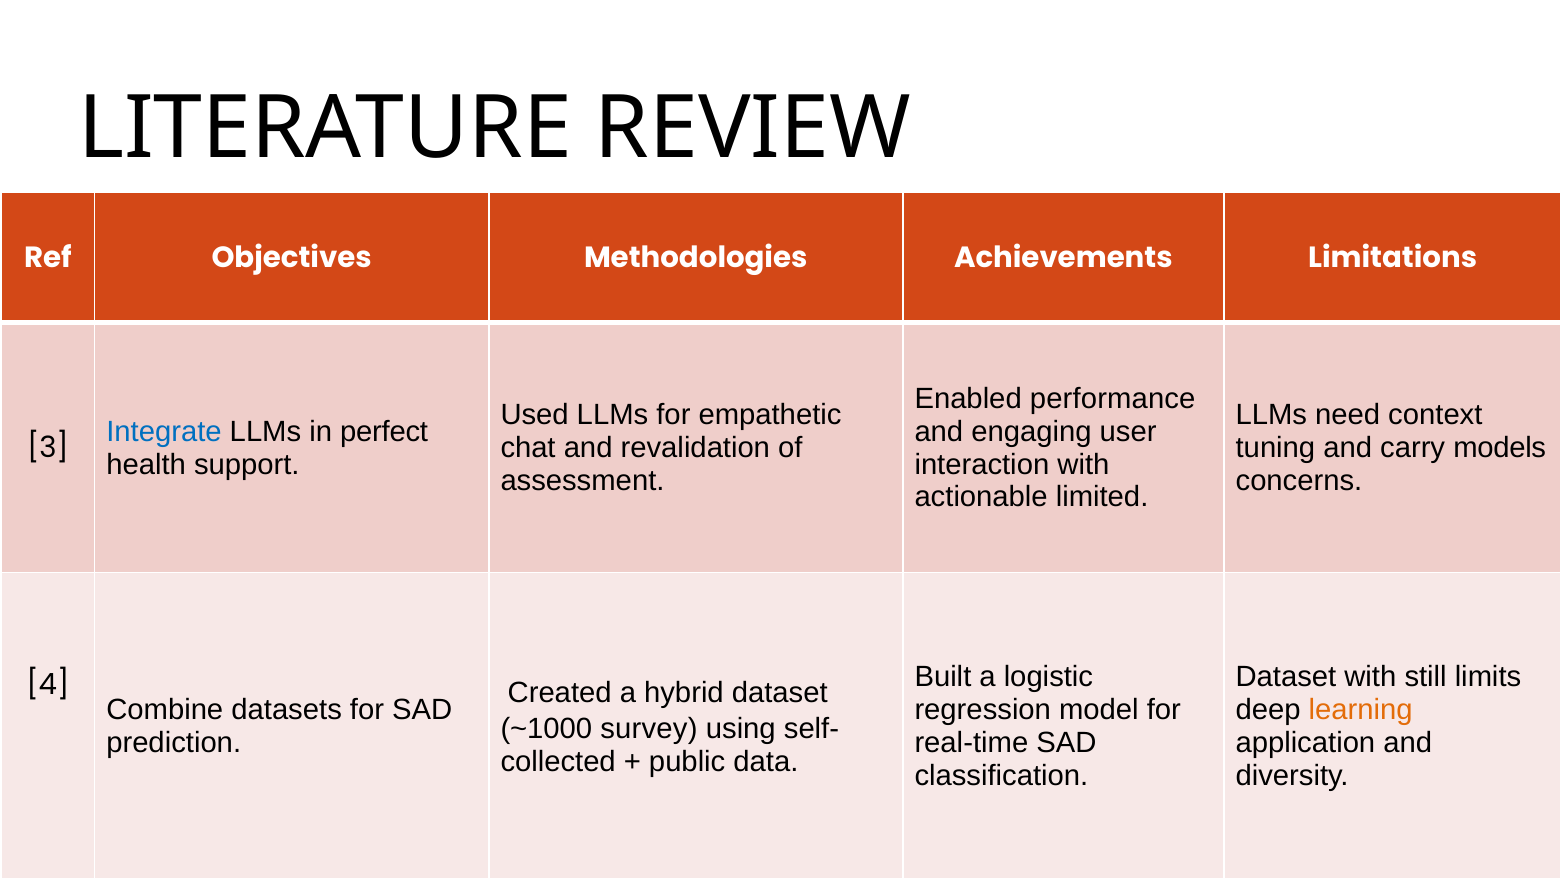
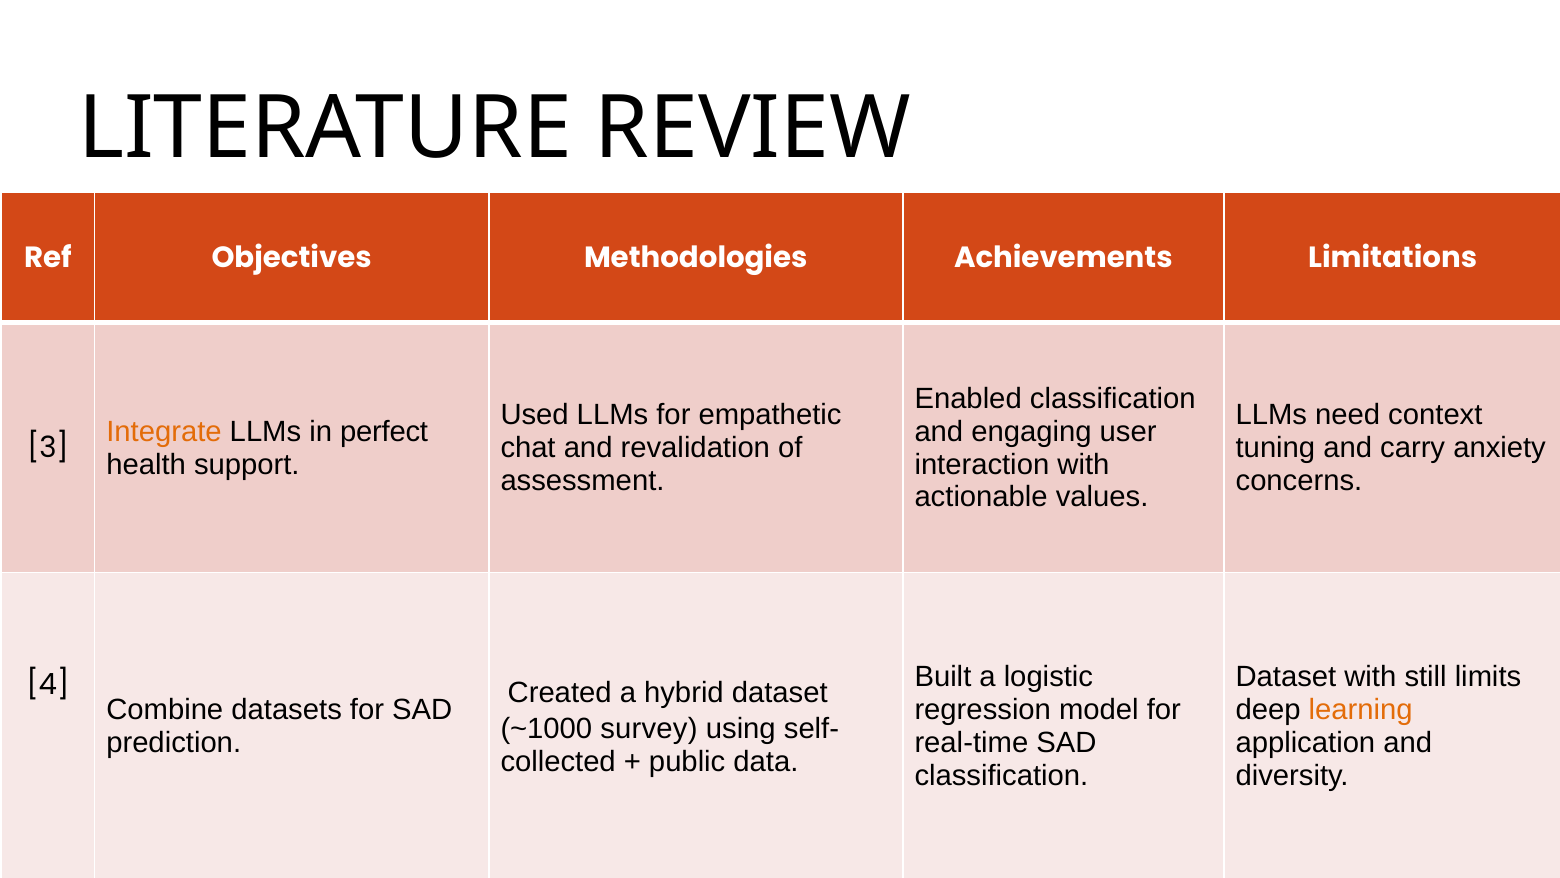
Enabled performance: performance -> classification
Integrate colour: blue -> orange
models: models -> anxiety
limited: limited -> values
